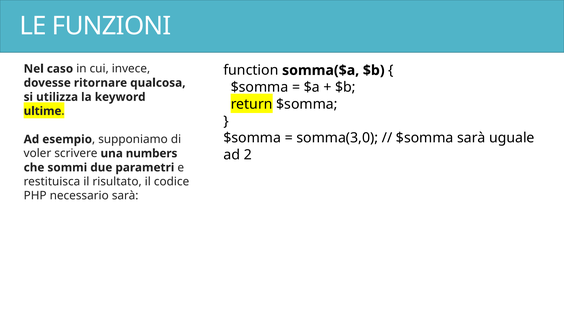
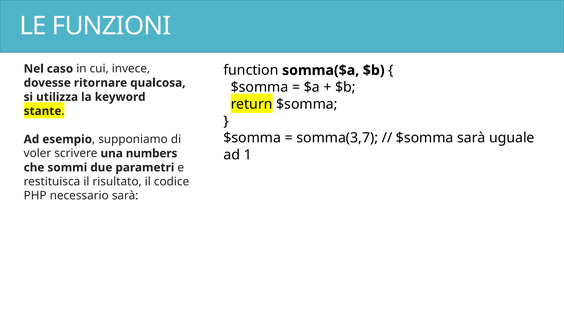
ultime: ultime -> stante
somma(3,0: somma(3,0 -> somma(3,7
2: 2 -> 1
